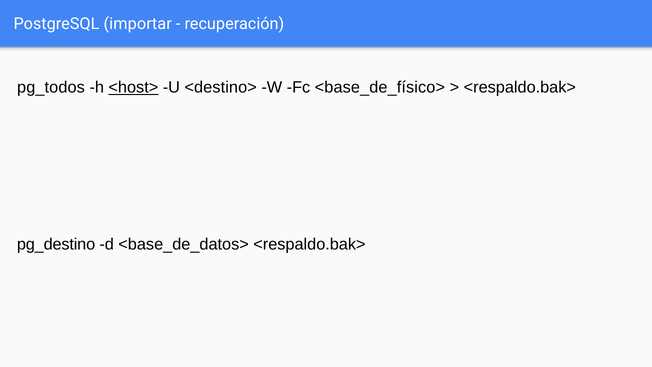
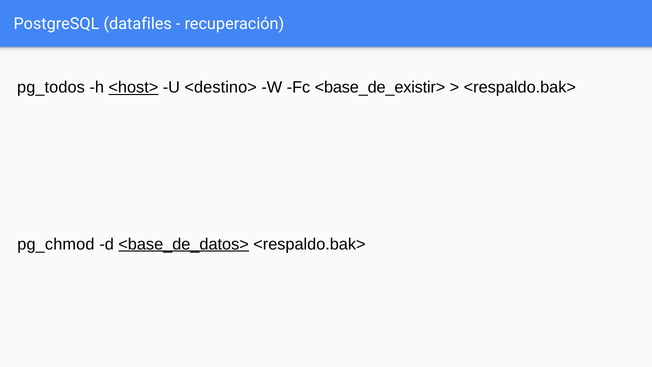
importar: importar -> datafiles
<base_de_físico>: <base_de_físico> -> <base_de_existir>
pg_destino: pg_destino -> pg_chmod
<base_de_datos> underline: none -> present
